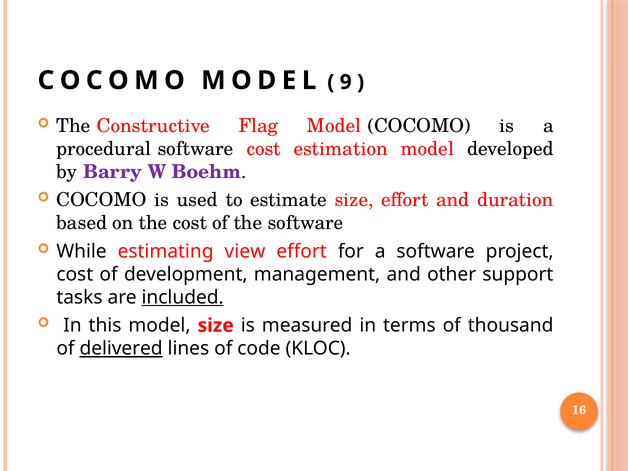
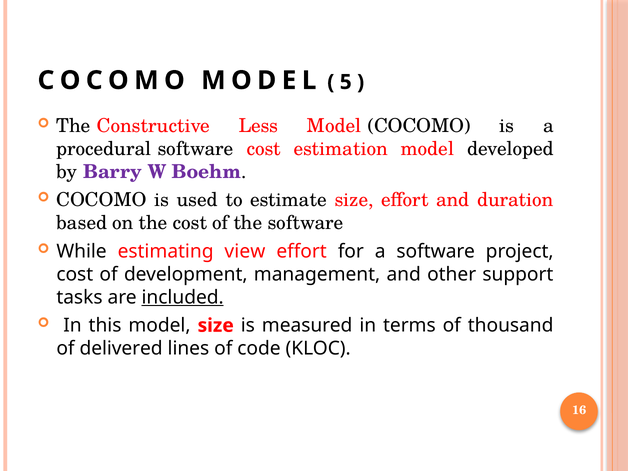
9: 9 -> 5
Flag: Flag -> Less
delivered underline: present -> none
